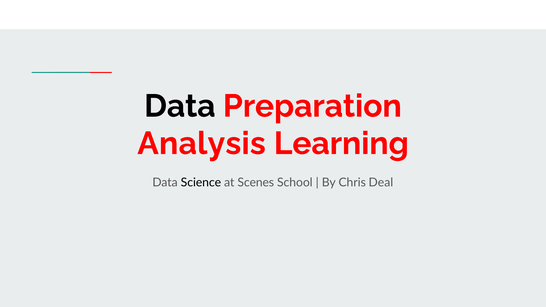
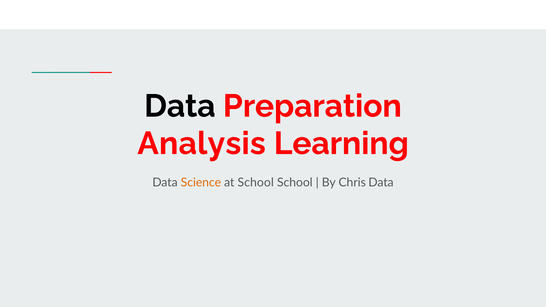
Science colour: black -> orange
at Scenes: Scenes -> School
Chris Deal: Deal -> Data
